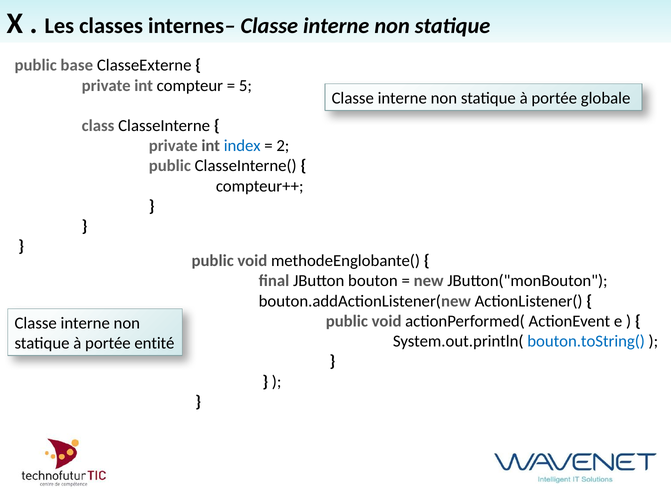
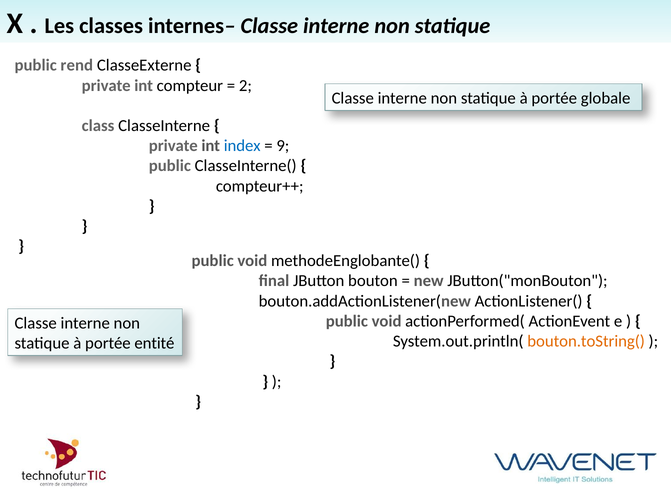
base: base -> rend
5: 5 -> 2
2: 2 -> 9
bouton.toString( colour: blue -> orange
